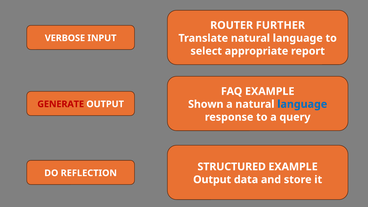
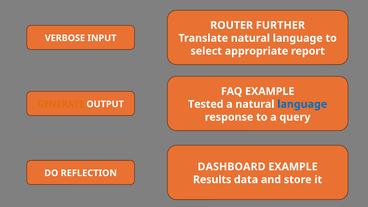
Shown: Shown -> Tested
GENERATE colour: red -> orange
STRUCTURED: STRUCTURED -> DASHBOARD
Output at (212, 180): Output -> Results
